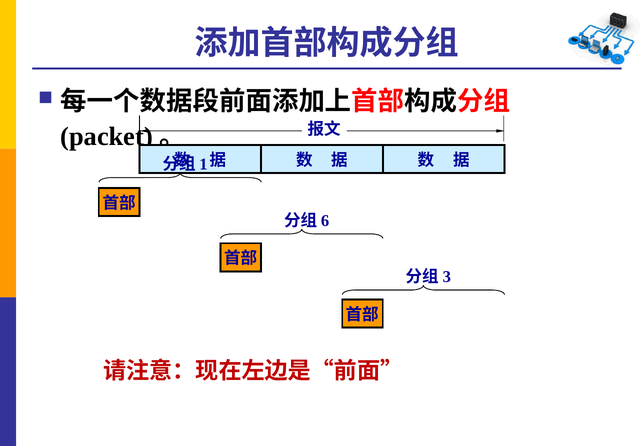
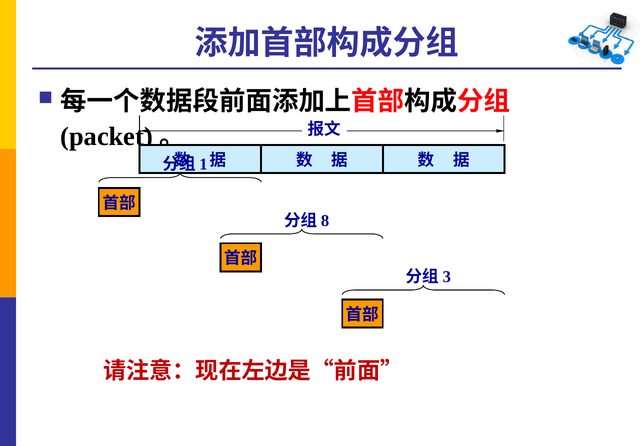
6: 6 -> 8
